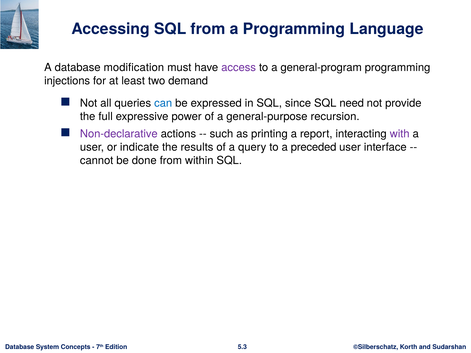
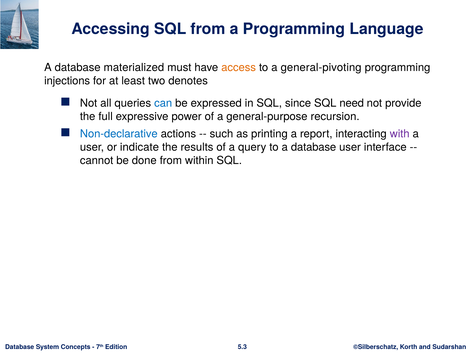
modification: modification -> materialized
access colour: purple -> orange
general-program: general-program -> general-pivoting
demand: demand -> denotes
Non-declarative colour: purple -> blue
to a preceded: preceded -> database
